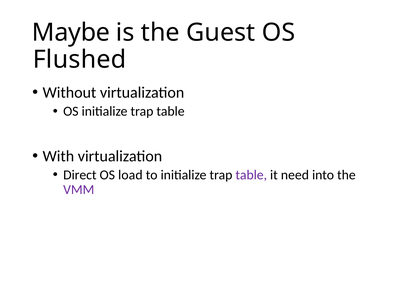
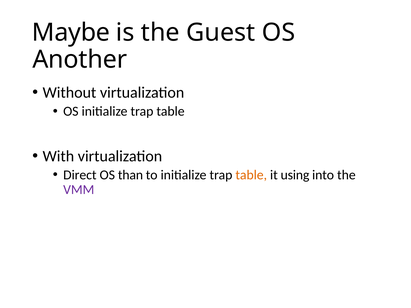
Flushed: Flushed -> Another
load: load -> than
table at (251, 175) colour: purple -> orange
need: need -> using
